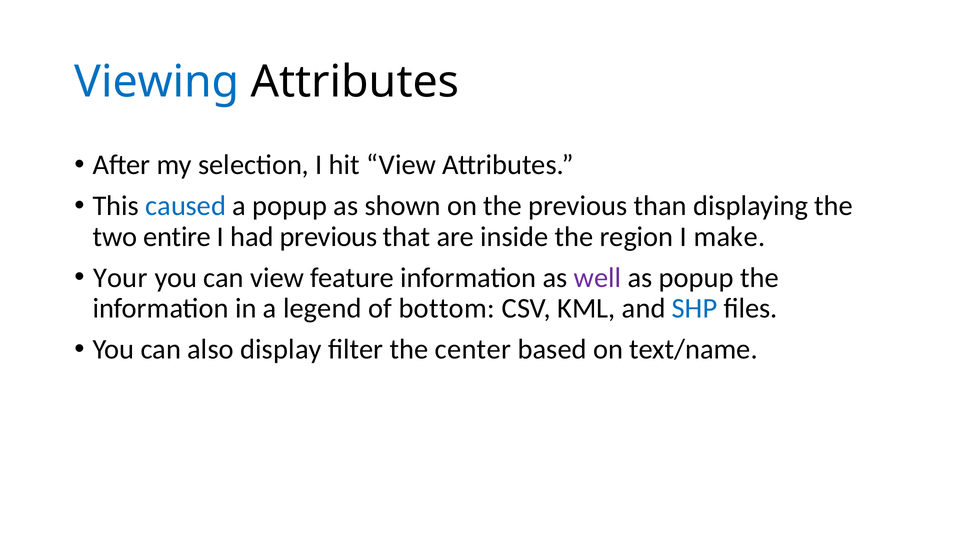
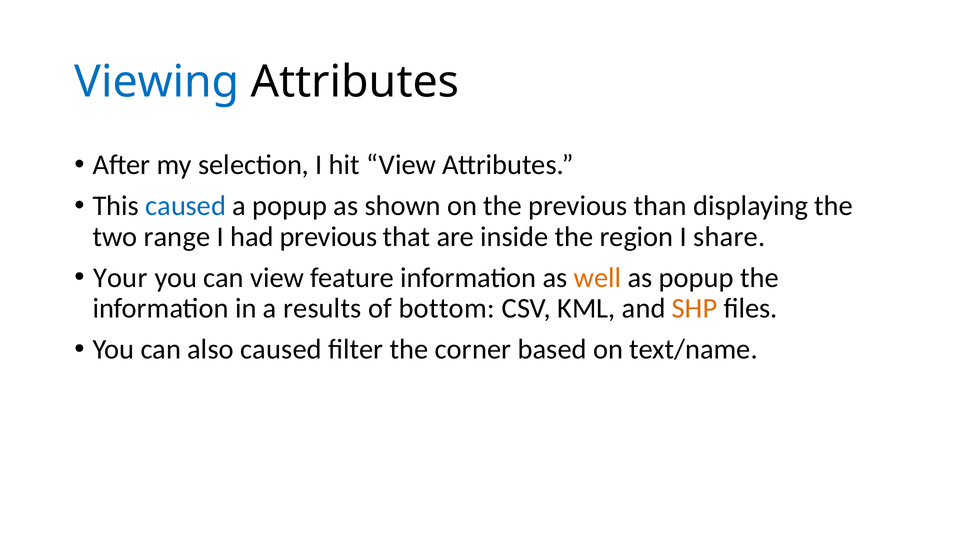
entire: entire -> range
make: make -> share
well colour: purple -> orange
legend: legend -> results
SHP colour: blue -> orange
also display: display -> caused
center: center -> corner
